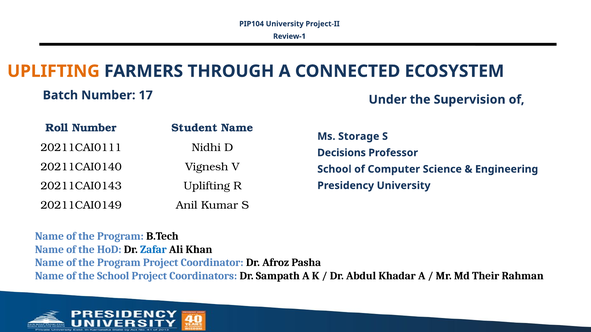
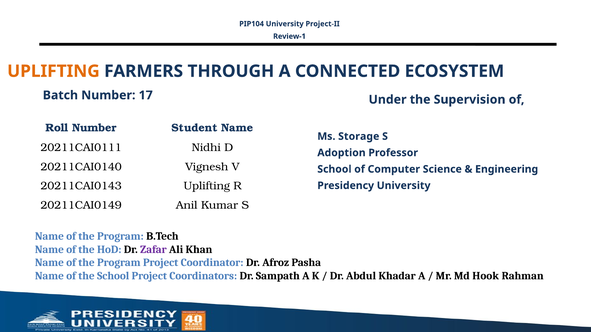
Decisions: Decisions -> Adoption
Zafar colour: blue -> purple
Their: Their -> Hook
